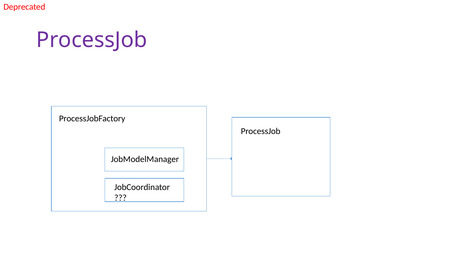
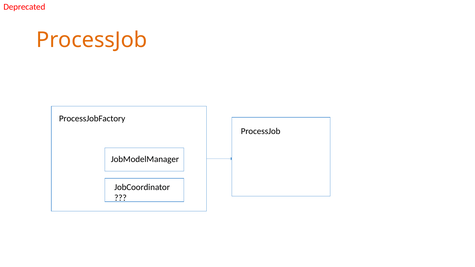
ProcessJob at (92, 40) colour: purple -> orange
